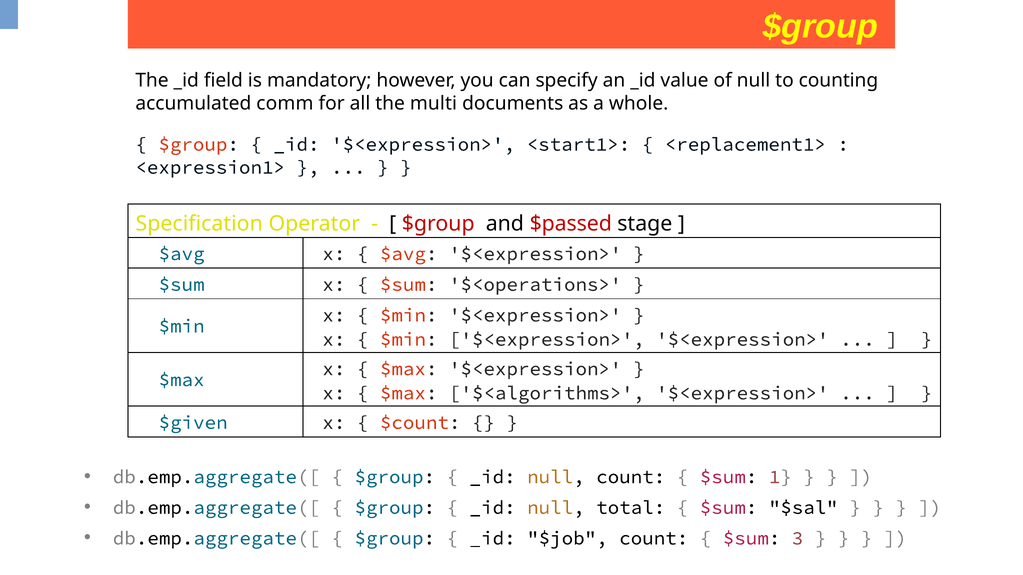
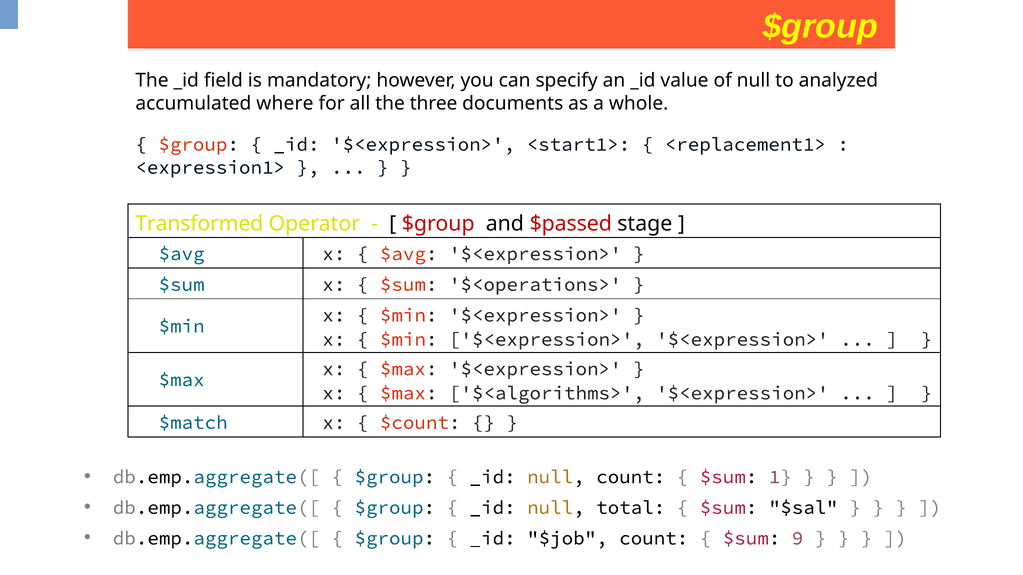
counting: counting -> analyzed
comm: comm -> where
multi: multi -> three
Specification: Specification -> Transformed
$given: $given -> $match
3: 3 -> 9
